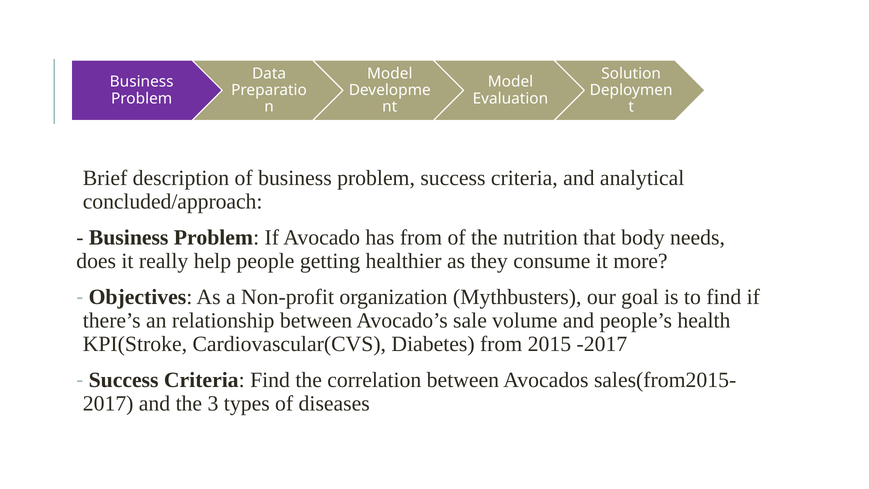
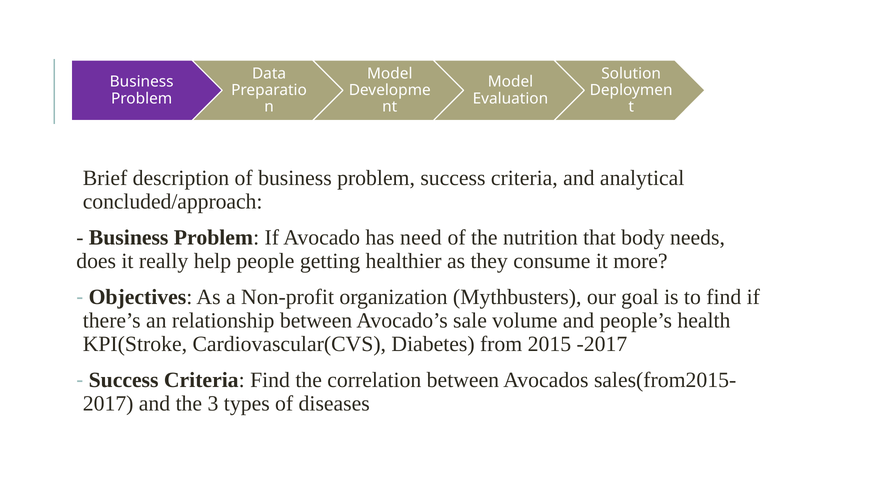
has from: from -> need
